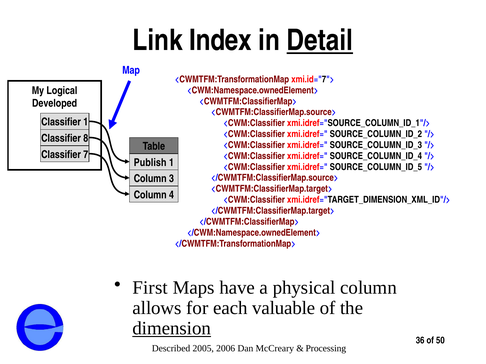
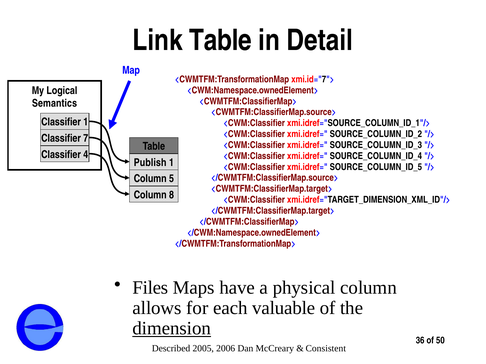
Link Index: Index -> Table
Detail underline: present -> none
Developed: Developed -> Semantics
8: 8 -> 7
7: 7 -> 4
3: 3 -> 5
4: 4 -> 8
First: First -> Files
Processing: Processing -> Consistent
